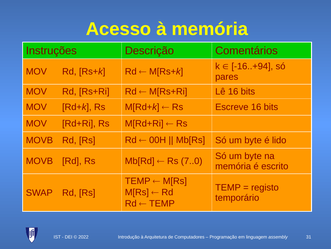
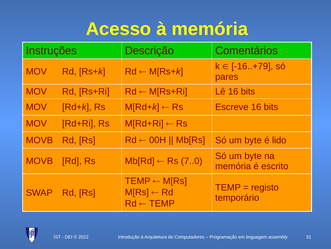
-16..+94: -16..+94 -> -16..+79
